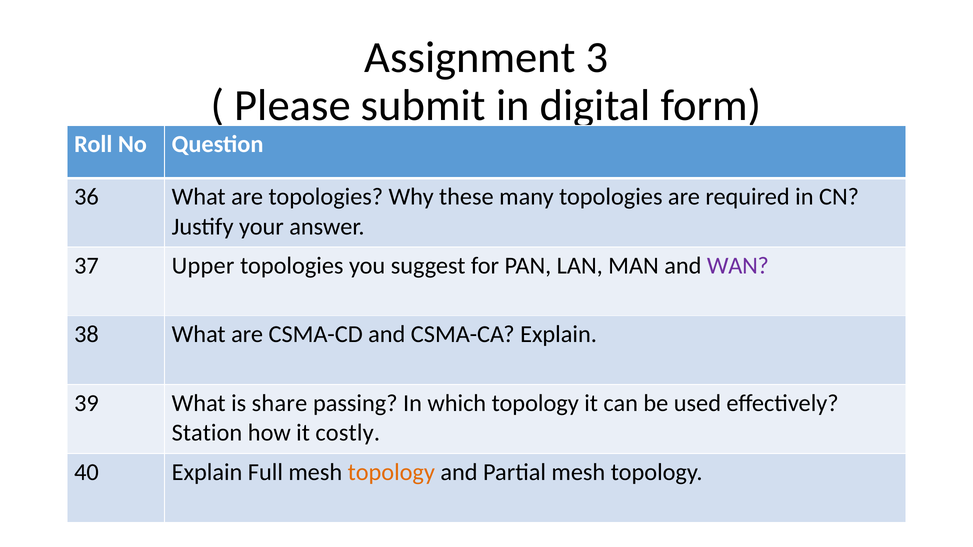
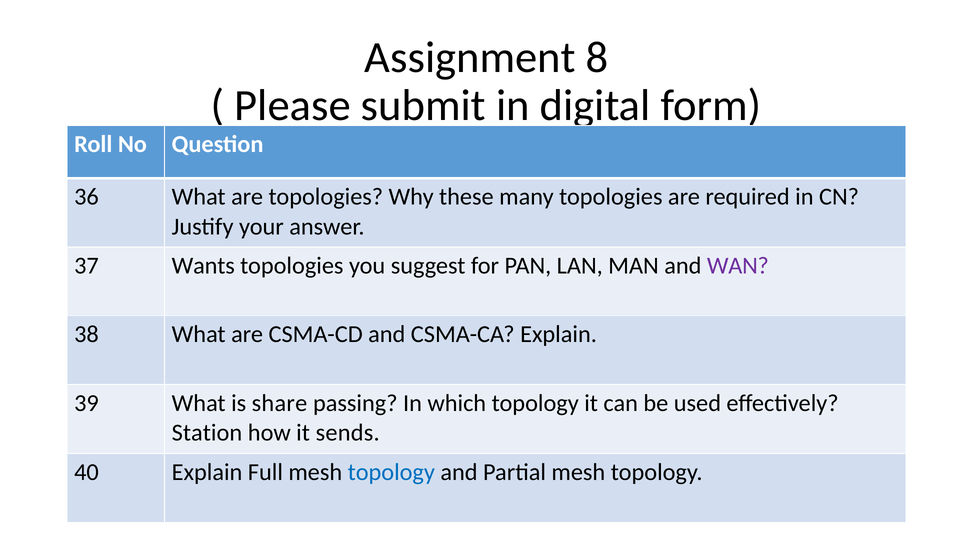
3: 3 -> 8
Upper: Upper -> Wants
costly: costly -> sends
topology at (391, 472) colour: orange -> blue
